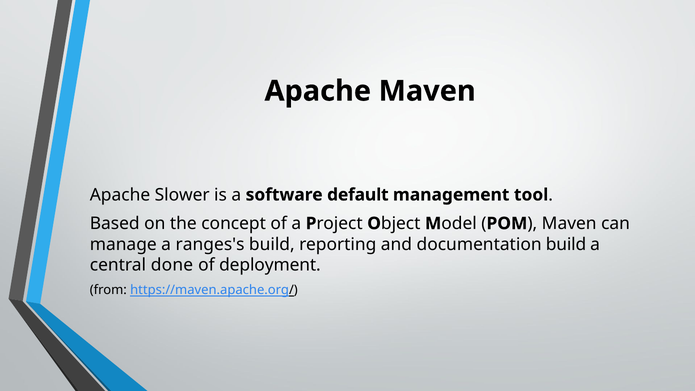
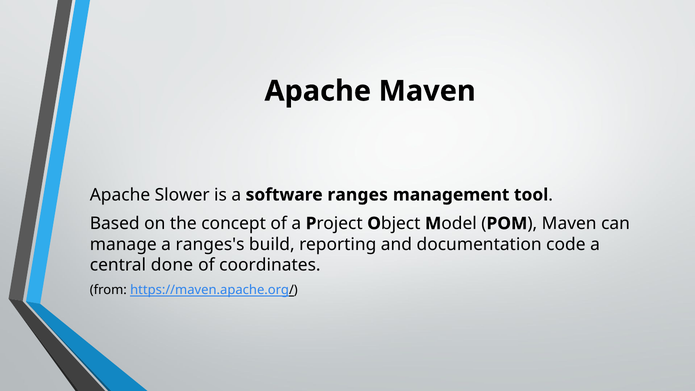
default: default -> ranges
documentation build: build -> code
deployment: deployment -> coordinates
